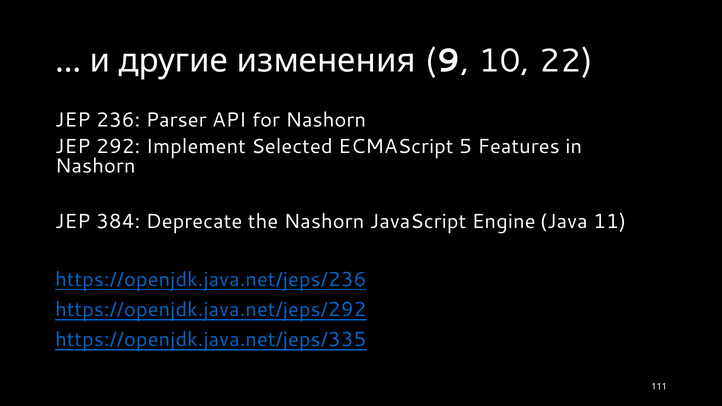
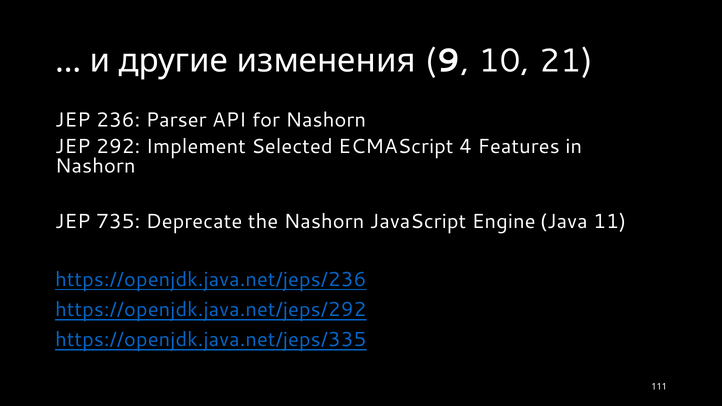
22: 22 -> 21
5: 5 -> 4
384: 384 -> 735
